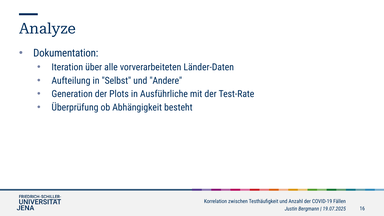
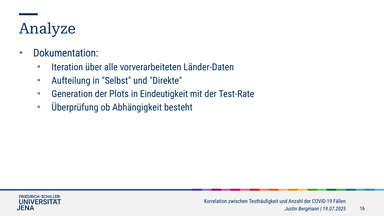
Andere: Andere -> Direkte
Ausführliche: Ausführliche -> Eindeutigkeit
